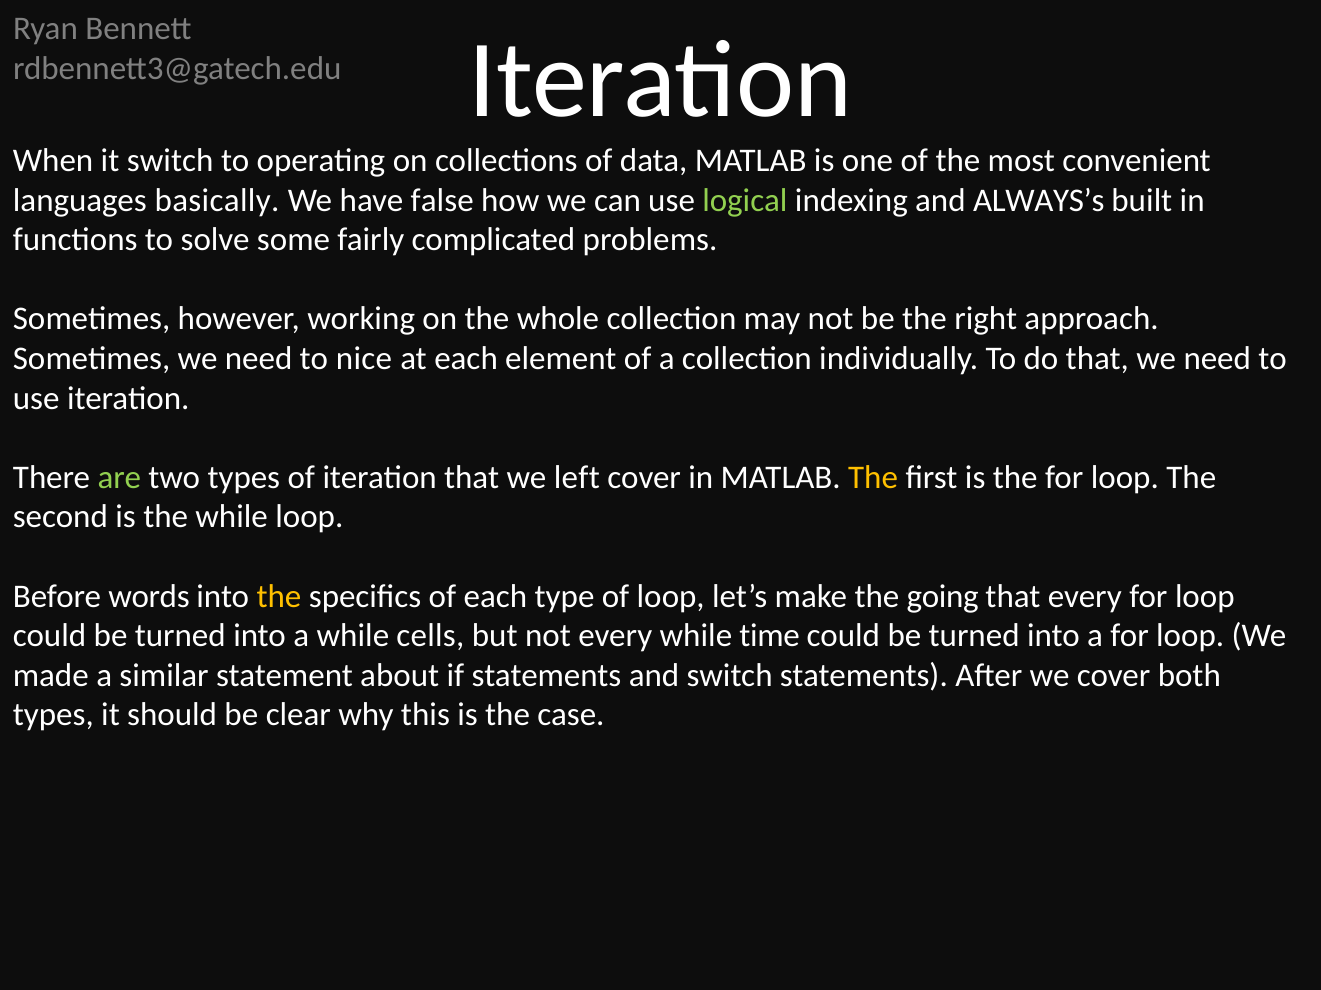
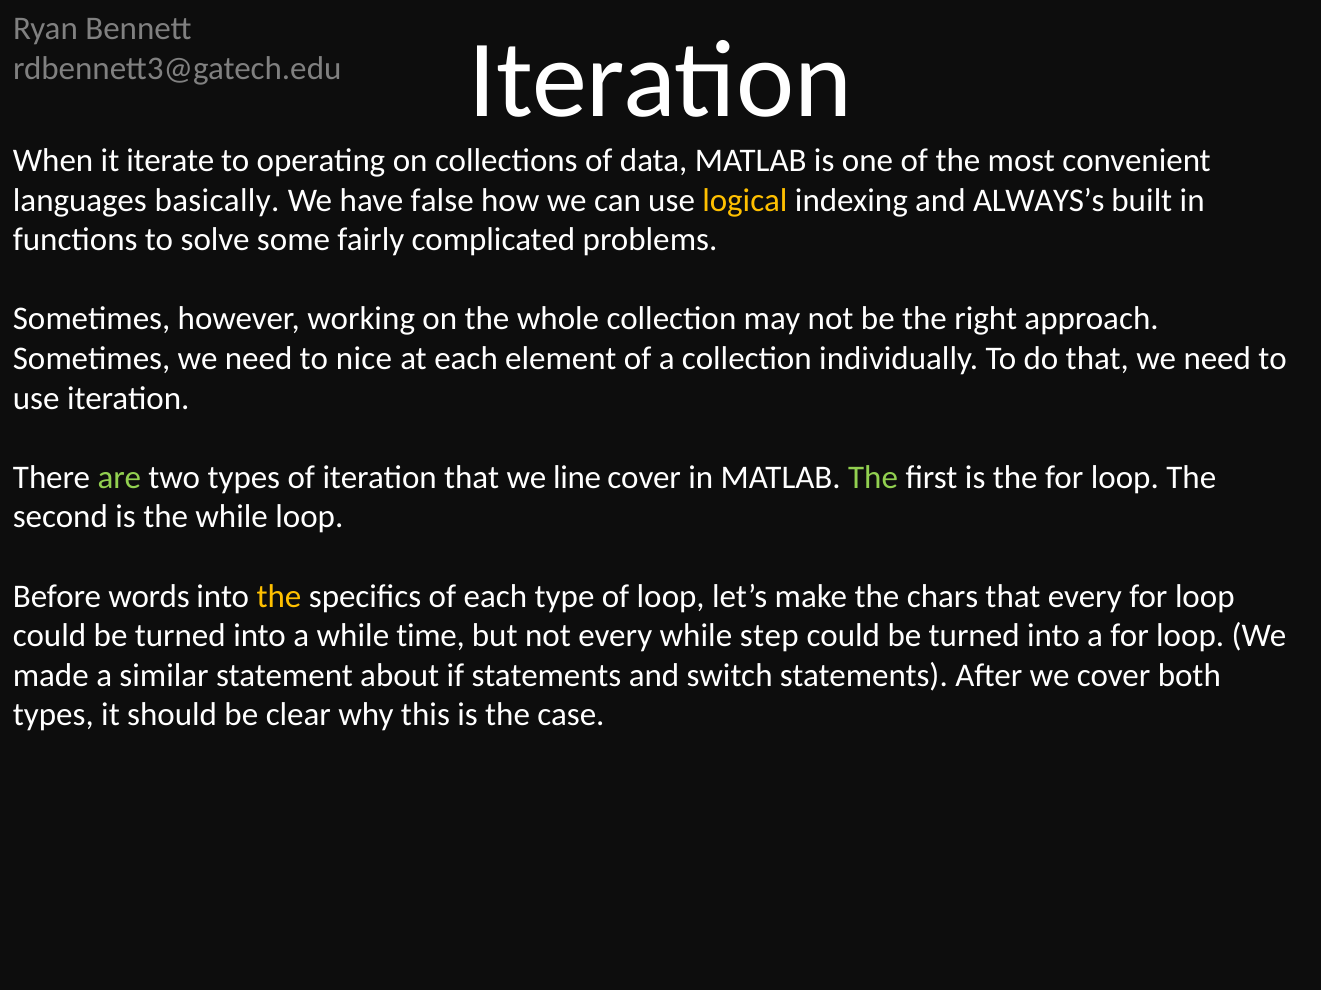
it switch: switch -> iterate
logical colour: light green -> yellow
left: left -> line
The at (873, 478) colour: yellow -> light green
going: going -> chars
cells: cells -> time
time: time -> step
